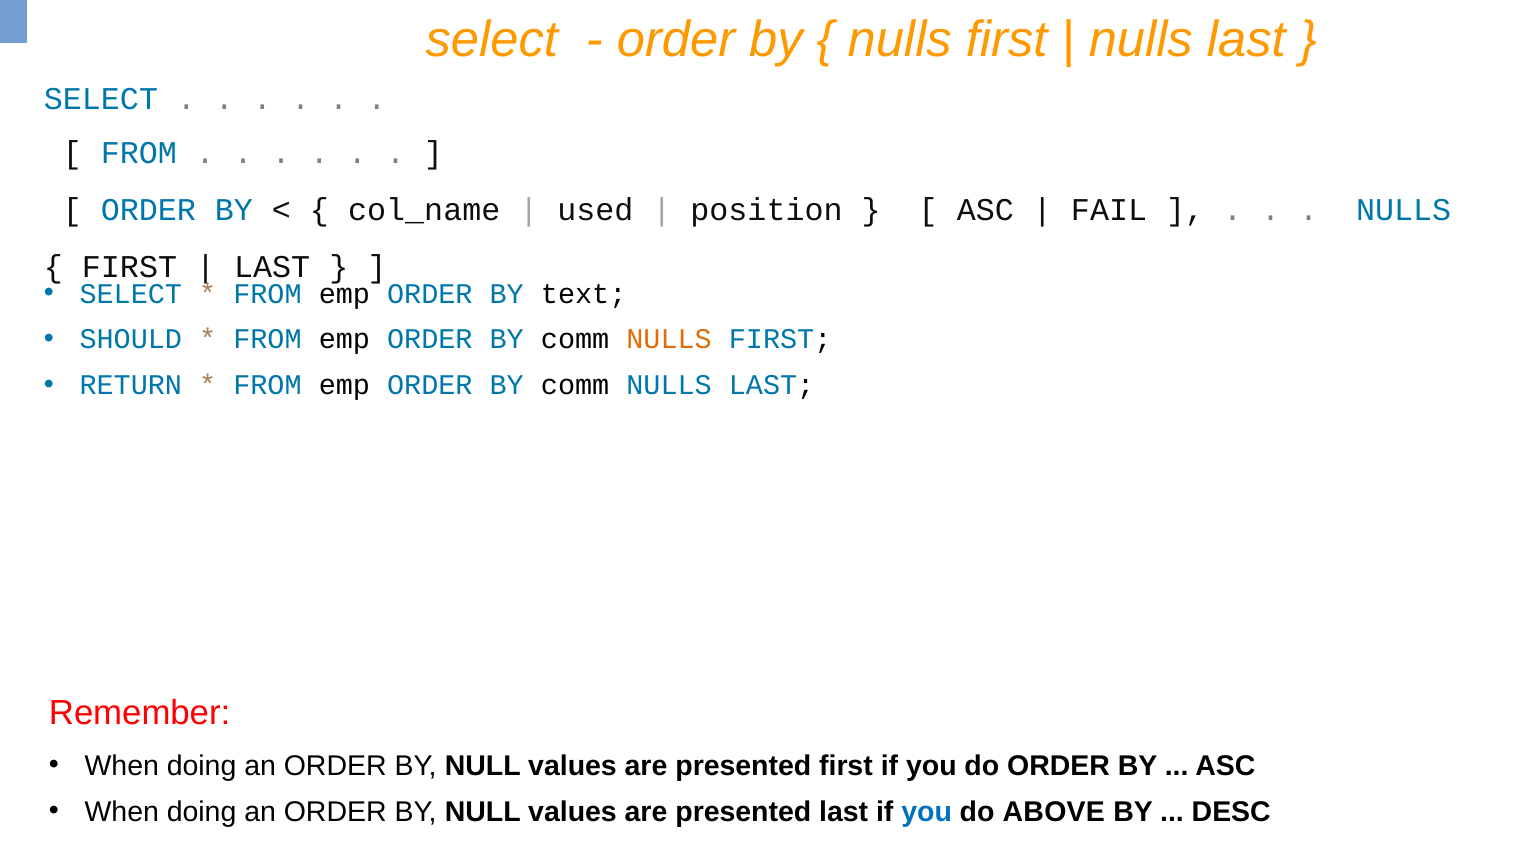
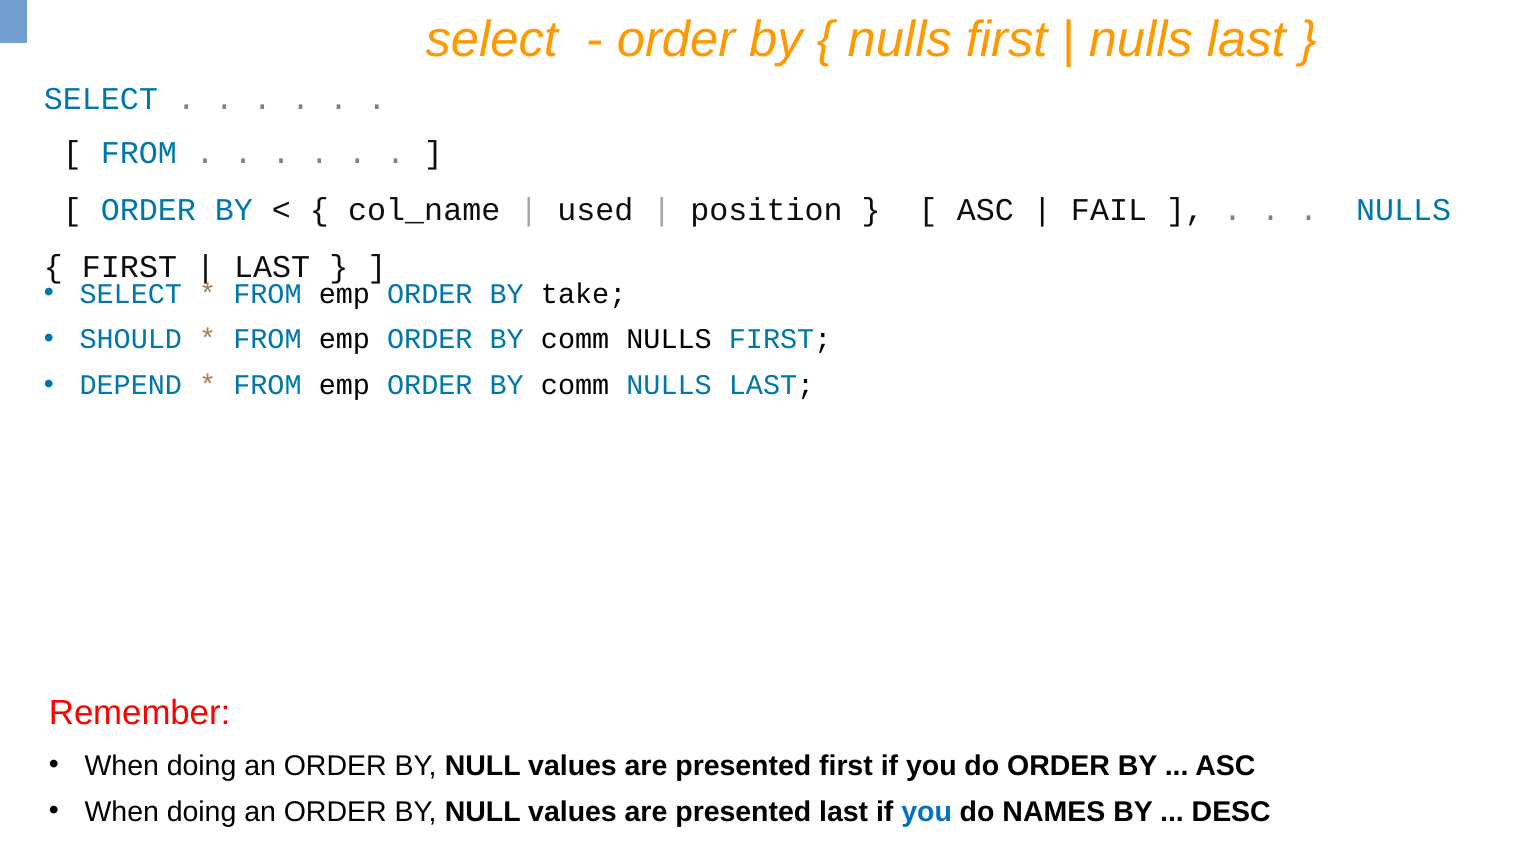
text: text -> take
NULLS at (669, 339) colour: orange -> black
RETURN: RETURN -> DEPEND
ABOVE: ABOVE -> NAMES
